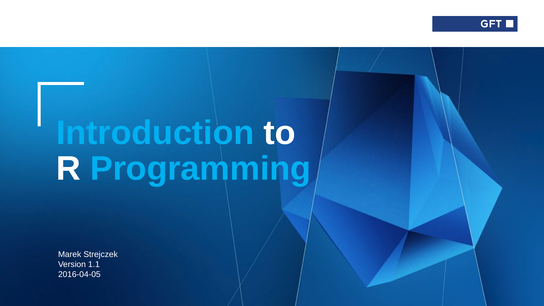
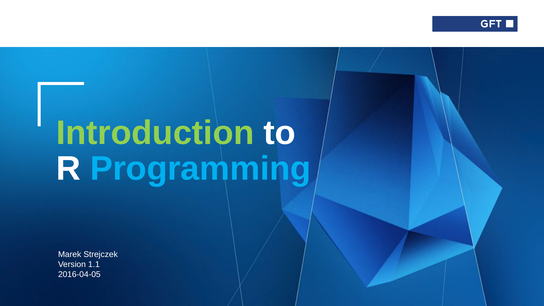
Introduction colour: light blue -> light green
